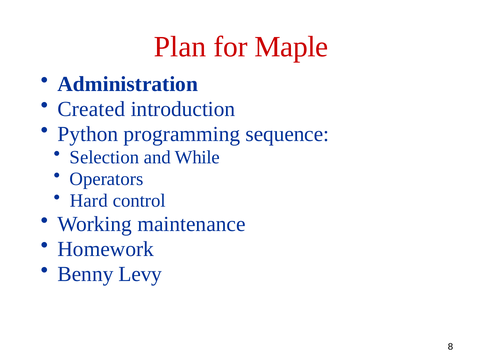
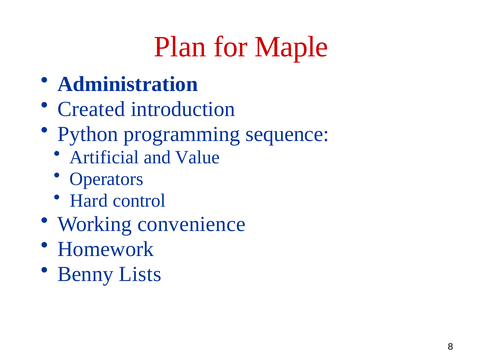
Selection: Selection -> Artificial
While: While -> Value
maintenance: maintenance -> convenience
Levy: Levy -> Lists
